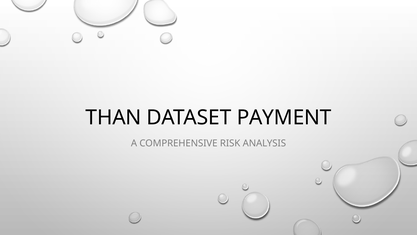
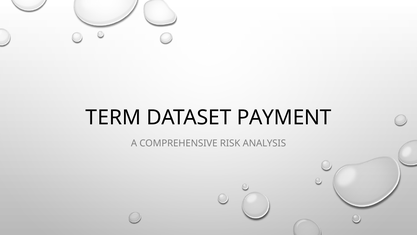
THAN: THAN -> TERM
